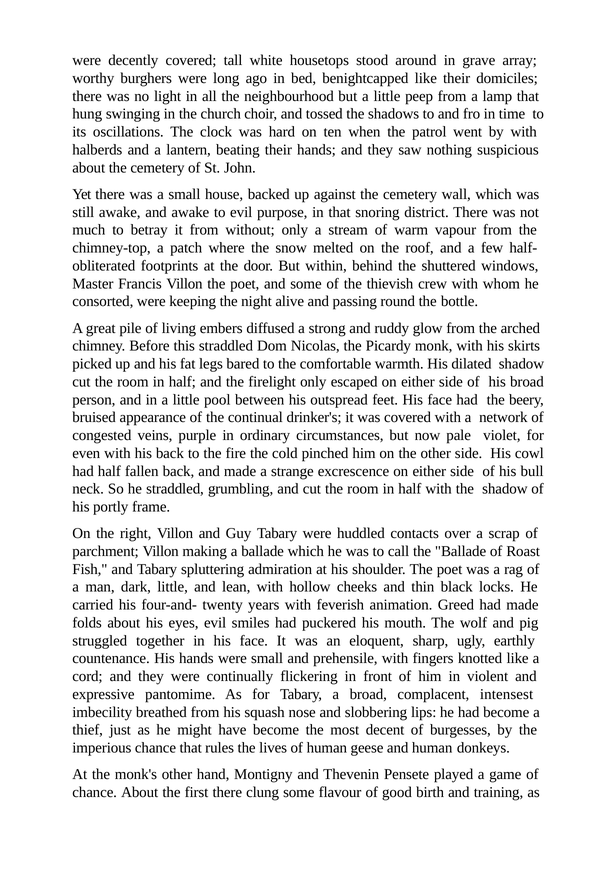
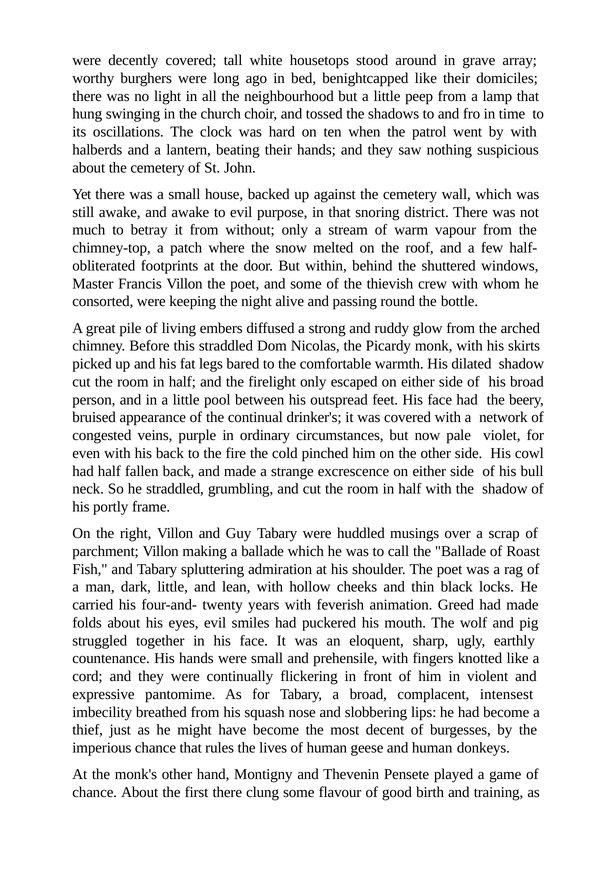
contacts: contacts -> musings
